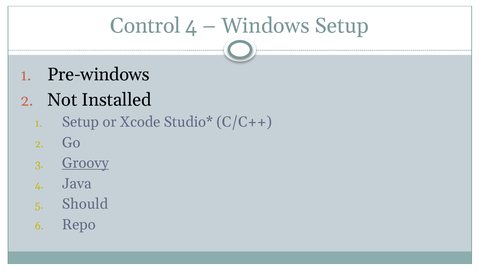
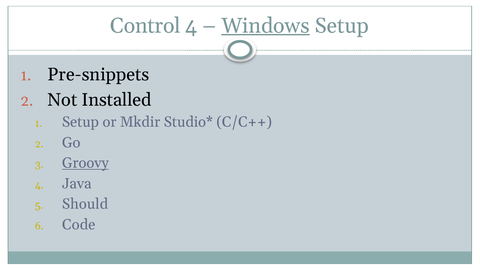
Windows underline: none -> present
Pre-windows: Pre-windows -> Pre-snippets
Xcode: Xcode -> Mkdir
Repo: Repo -> Code
